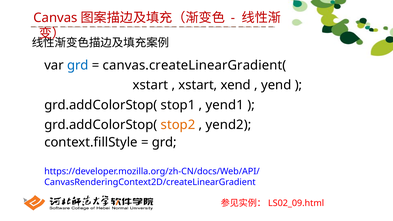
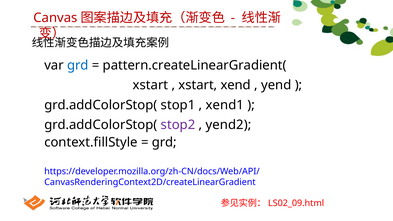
canvas.createLinearGradient(: canvas.createLinearGradient( -> pattern.createLinearGradient(
yend1: yend1 -> xend1
stop2 colour: orange -> purple
